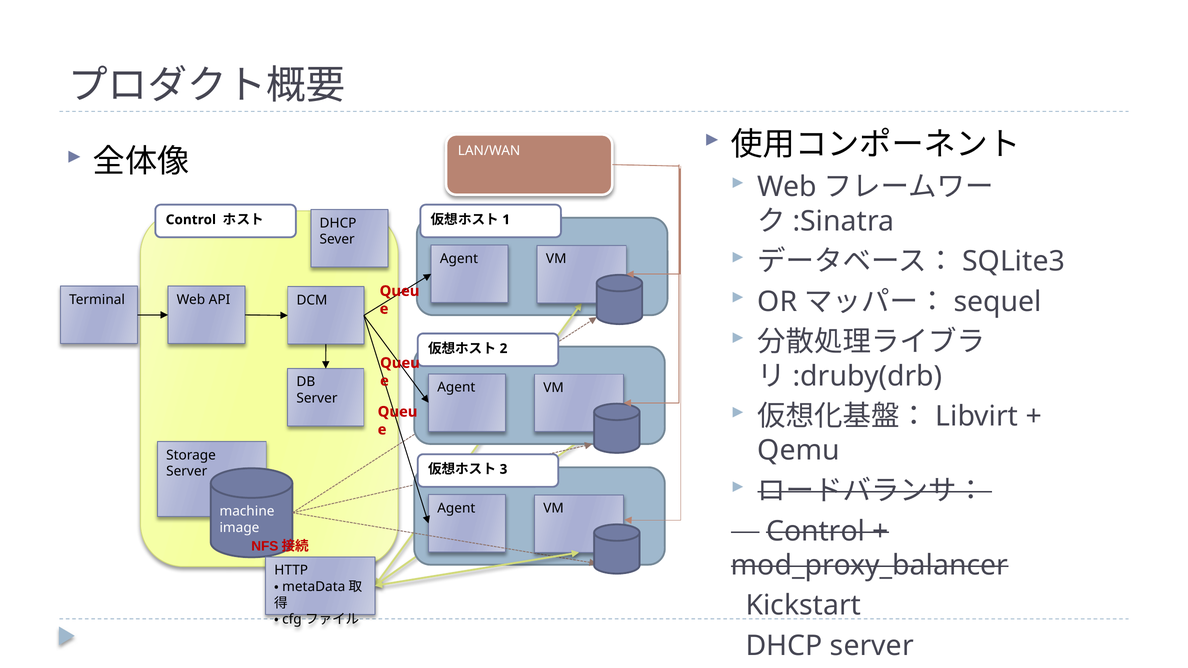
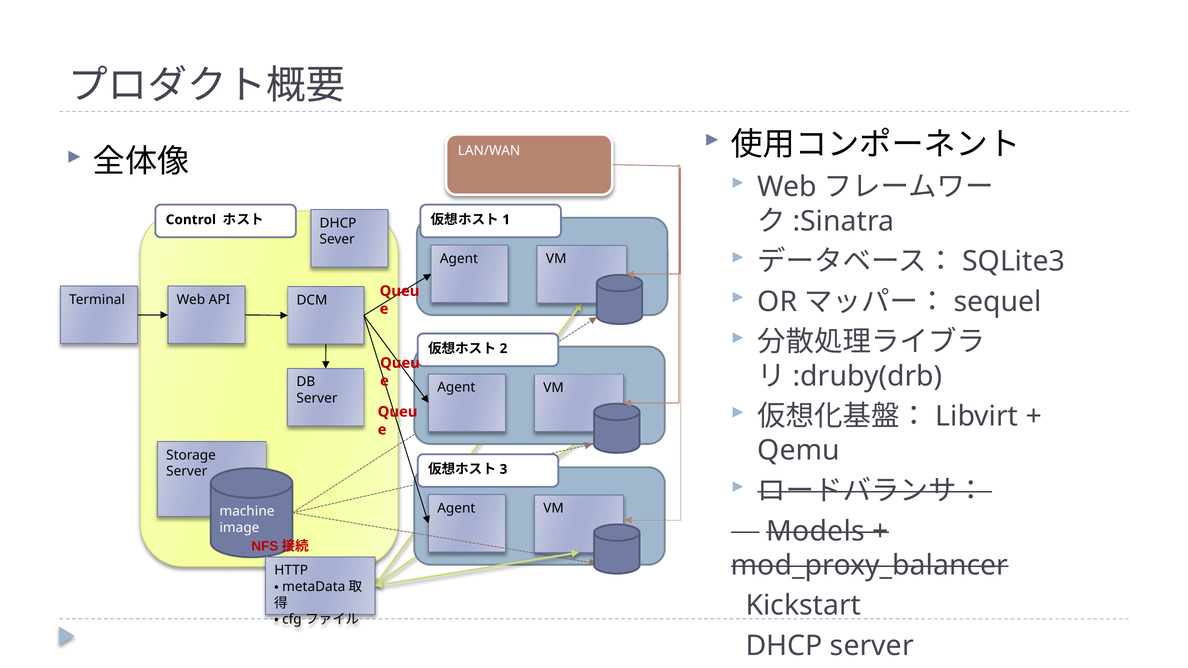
Control at (816, 531): Control -> Models
